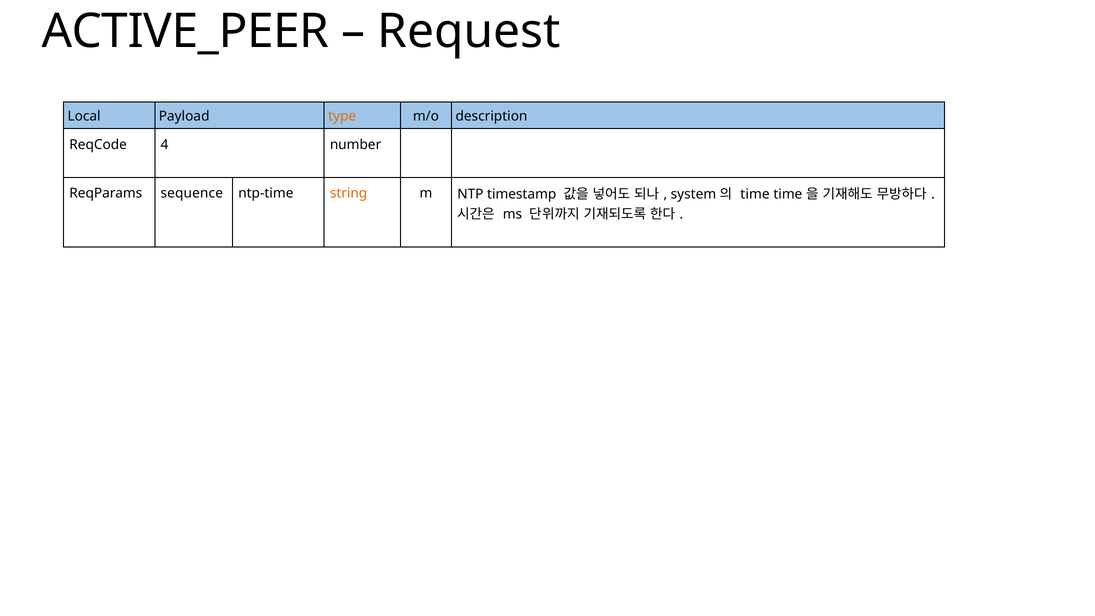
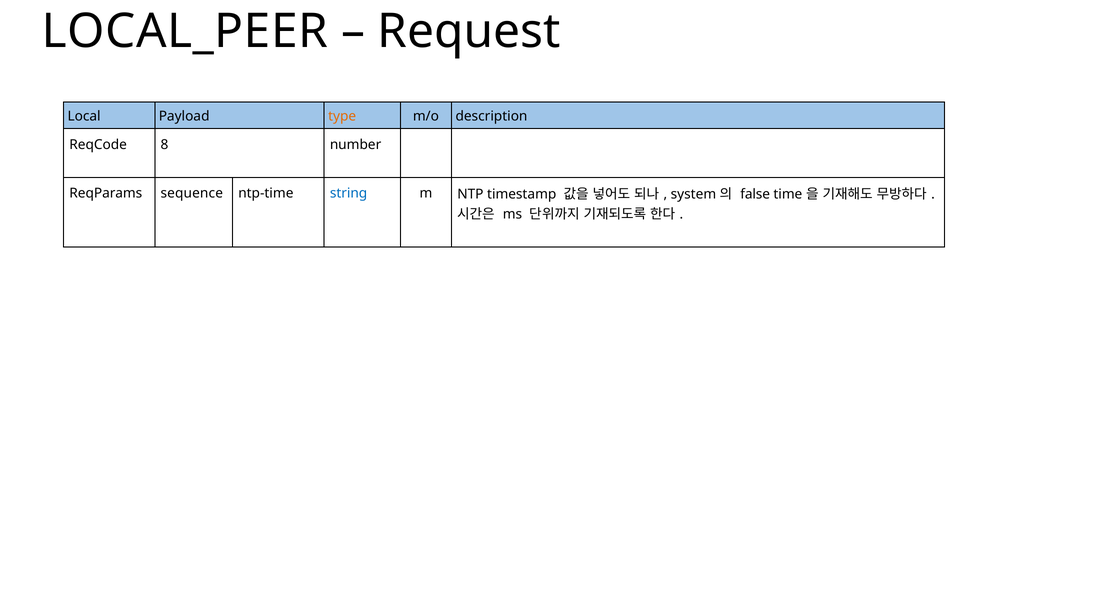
ACTIVE_PEER: ACTIVE_PEER -> LOCAL_PEER
4: 4 -> 8
string colour: orange -> blue
time at (755, 194): time -> false
